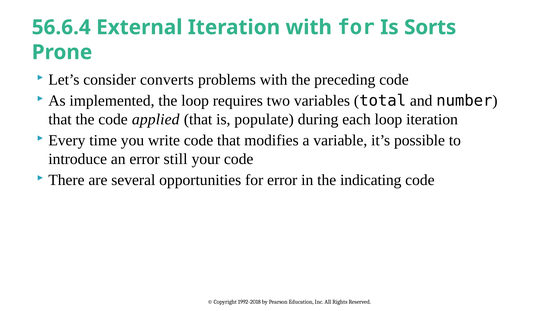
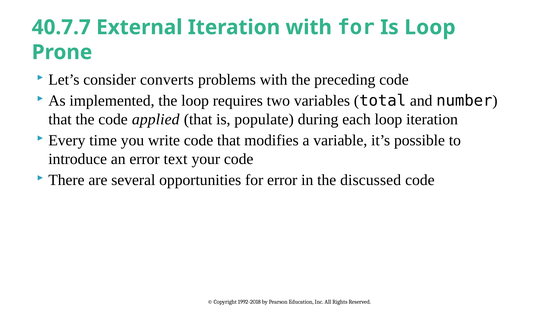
56.6.4: 56.6.4 -> 40.7.7
Is Sorts: Sorts -> Loop
still: still -> text
indicating: indicating -> discussed
